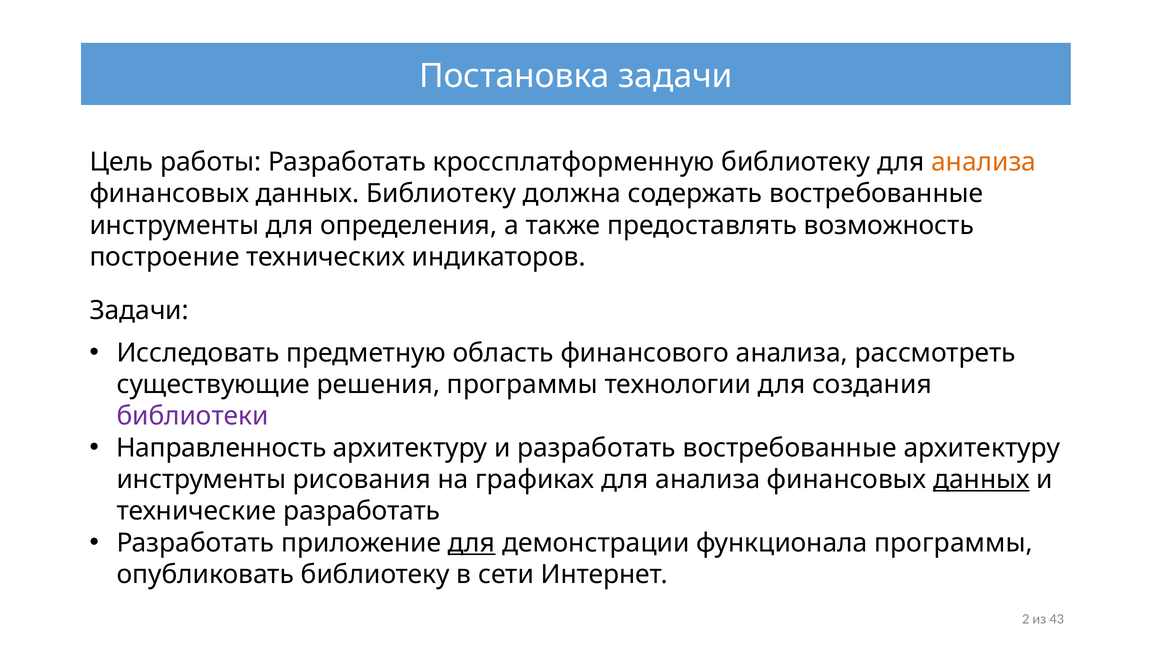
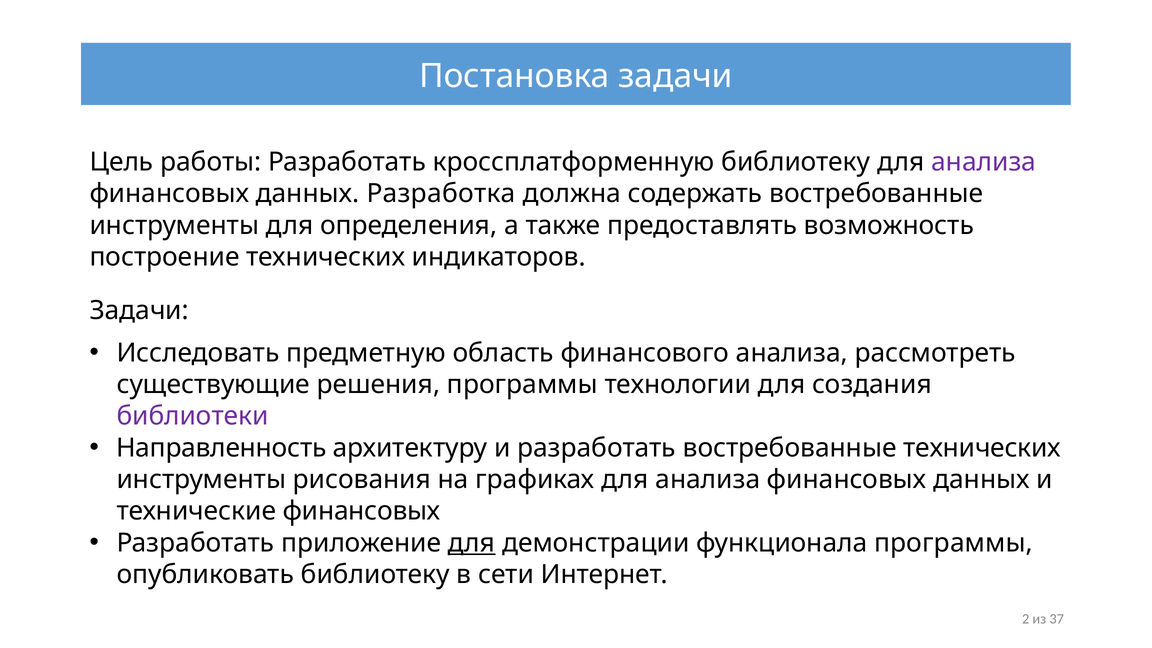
анализа at (984, 162) colour: orange -> purple
данных Библиотеку: Библиотеку -> Разработка
востребованные архитектуру: архитектуру -> технических
данных at (981, 480) underline: present -> none
технические разработать: разработать -> финансовых
43: 43 -> 37
